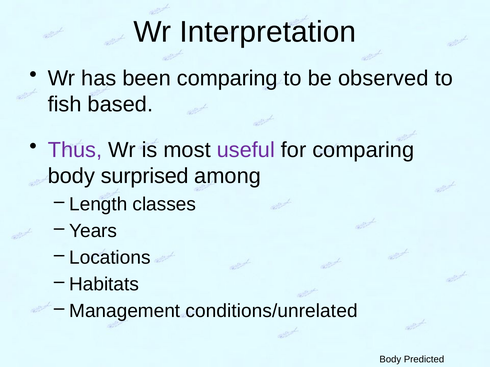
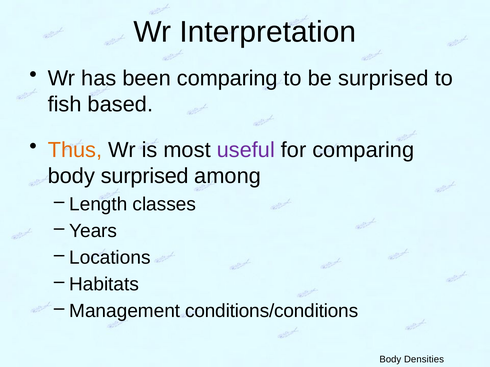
be observed: observed -> surprised
Thus colour: purple -> orange
conditions/unrelated: conditions/unrelated -> conditions/conditions
Predicted: Predicted -> Densities
